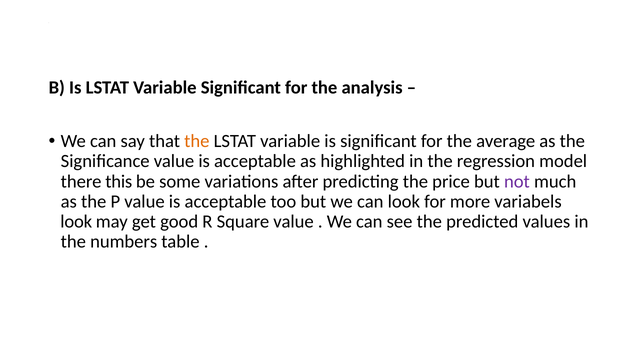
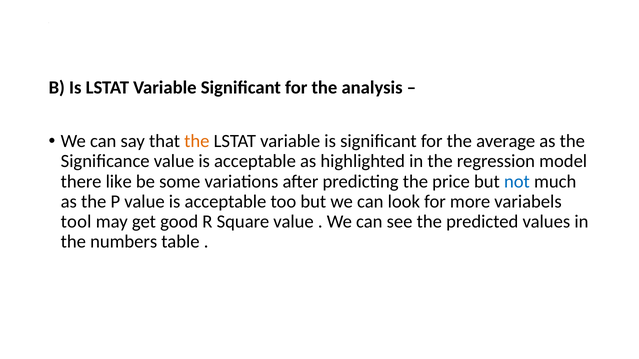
this: this -> like
not colour: purple -> blue
look at (76, 222): look -> tool
